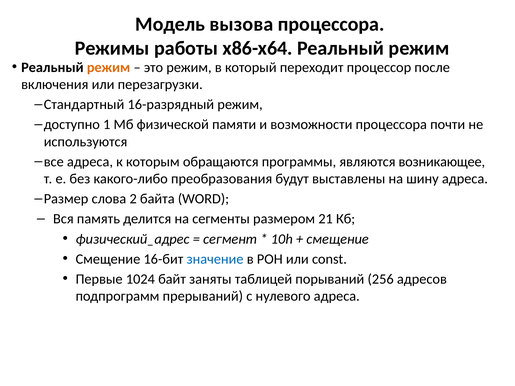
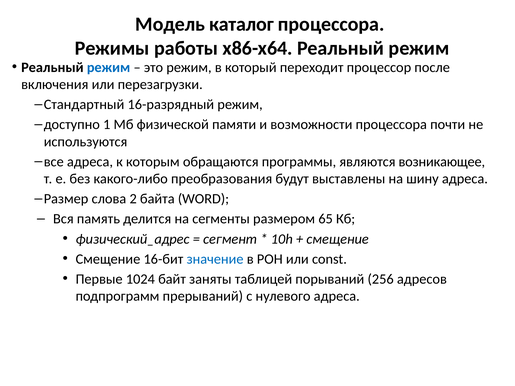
вызова: вызова -> каталог
режим at (109, 67) colour: orange -> blue
21: 21 -> 65
